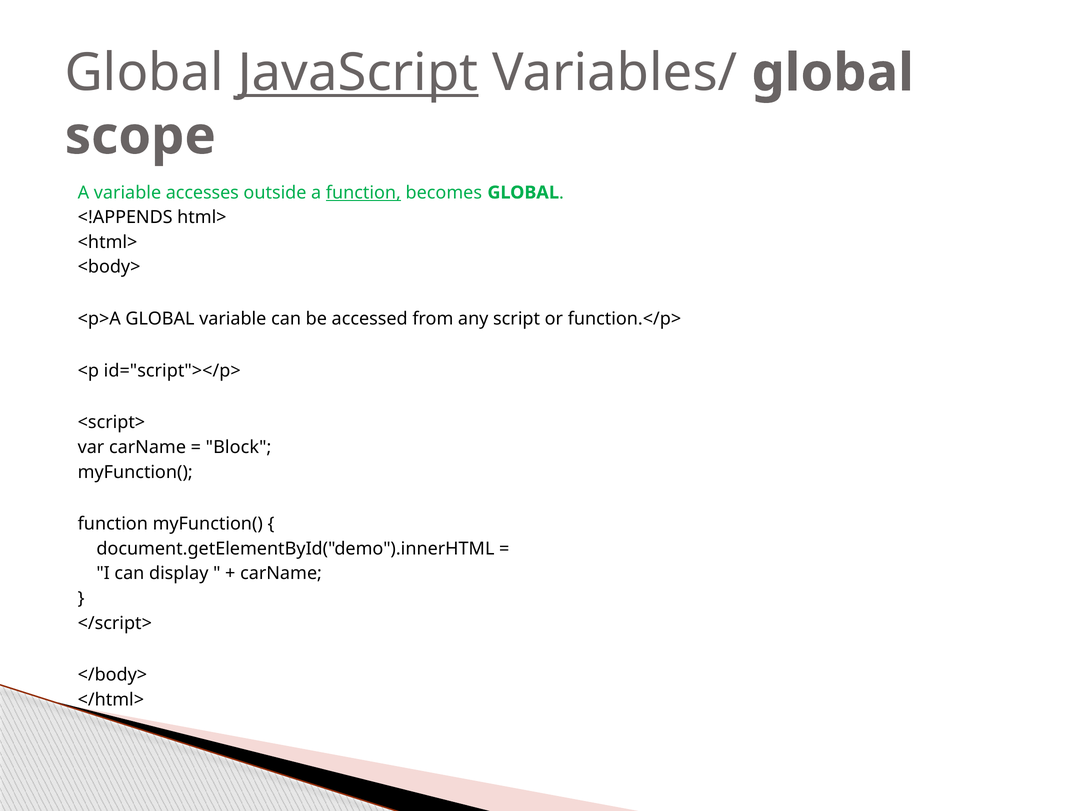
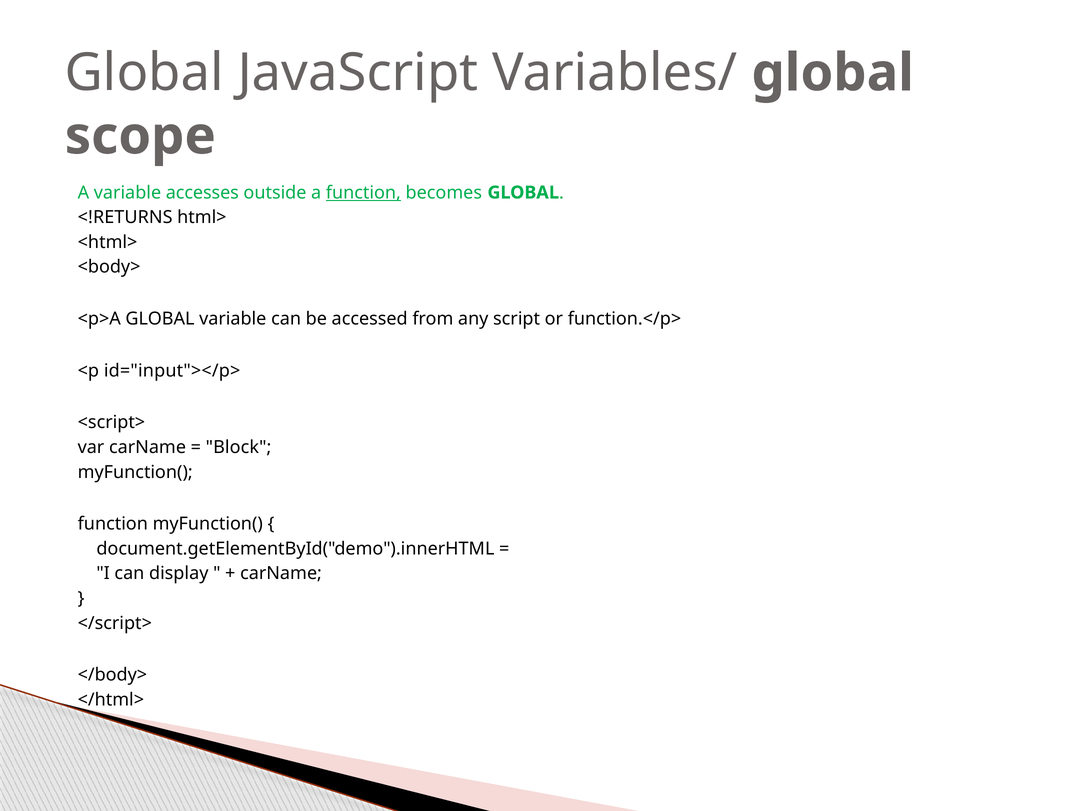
JavaScript underline: present -> none
<!APPENDS: <!APPENDS -> <!RETURNS
id="script"></p>: id="script"></p> -> id="input"></p>
